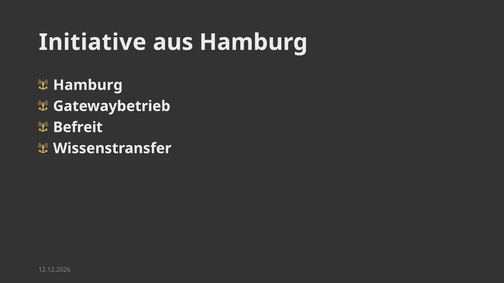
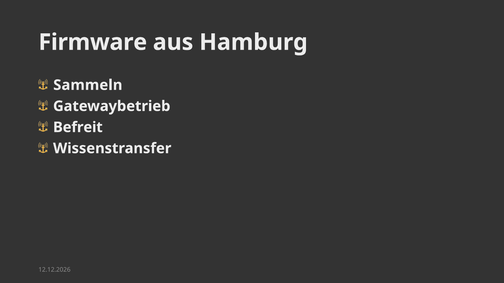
Initiative: Initiative -> Firmware
Hamburg at (88, 85): Hamburg -> Sammeln
